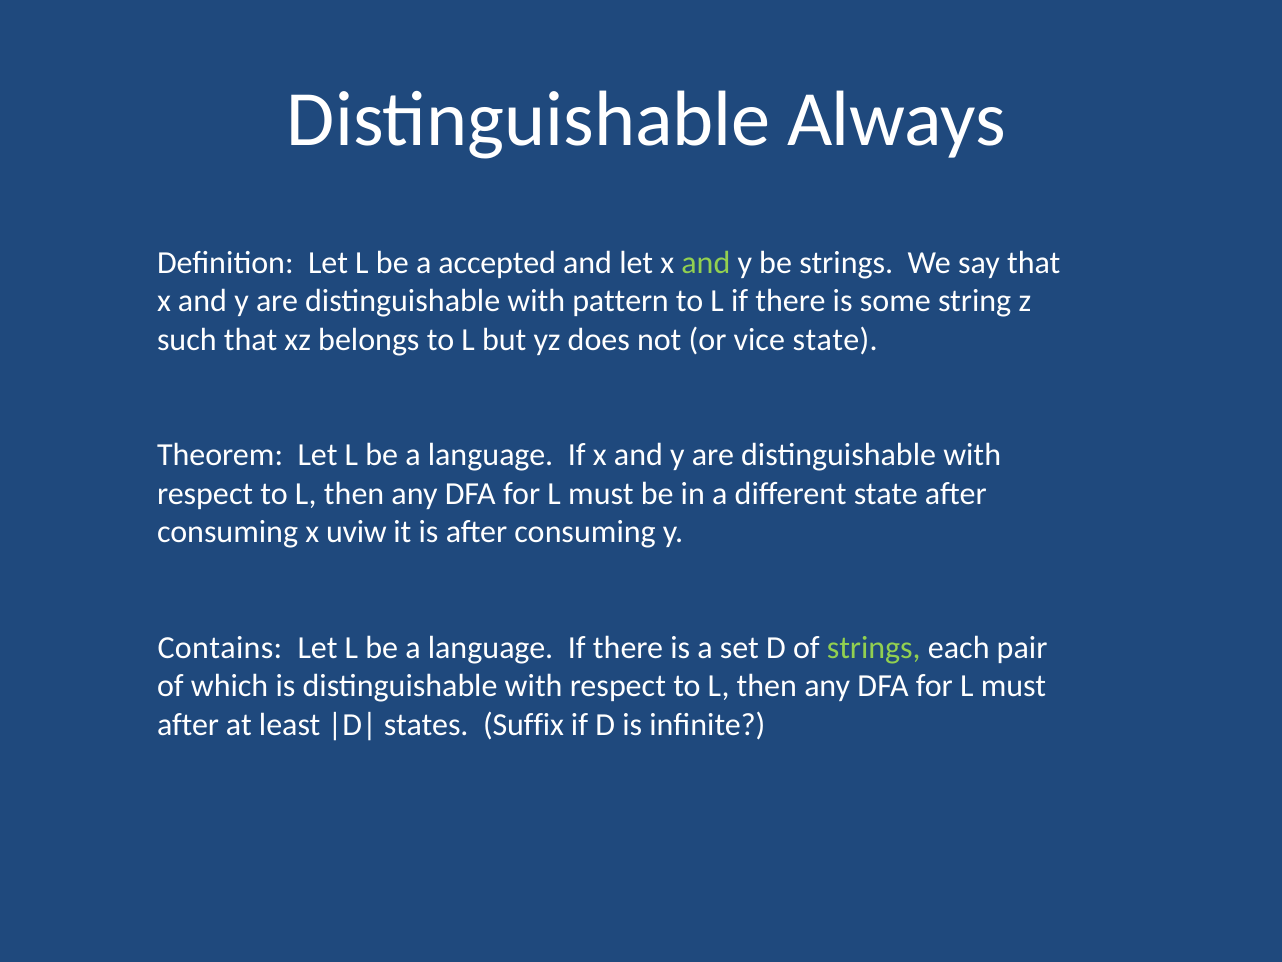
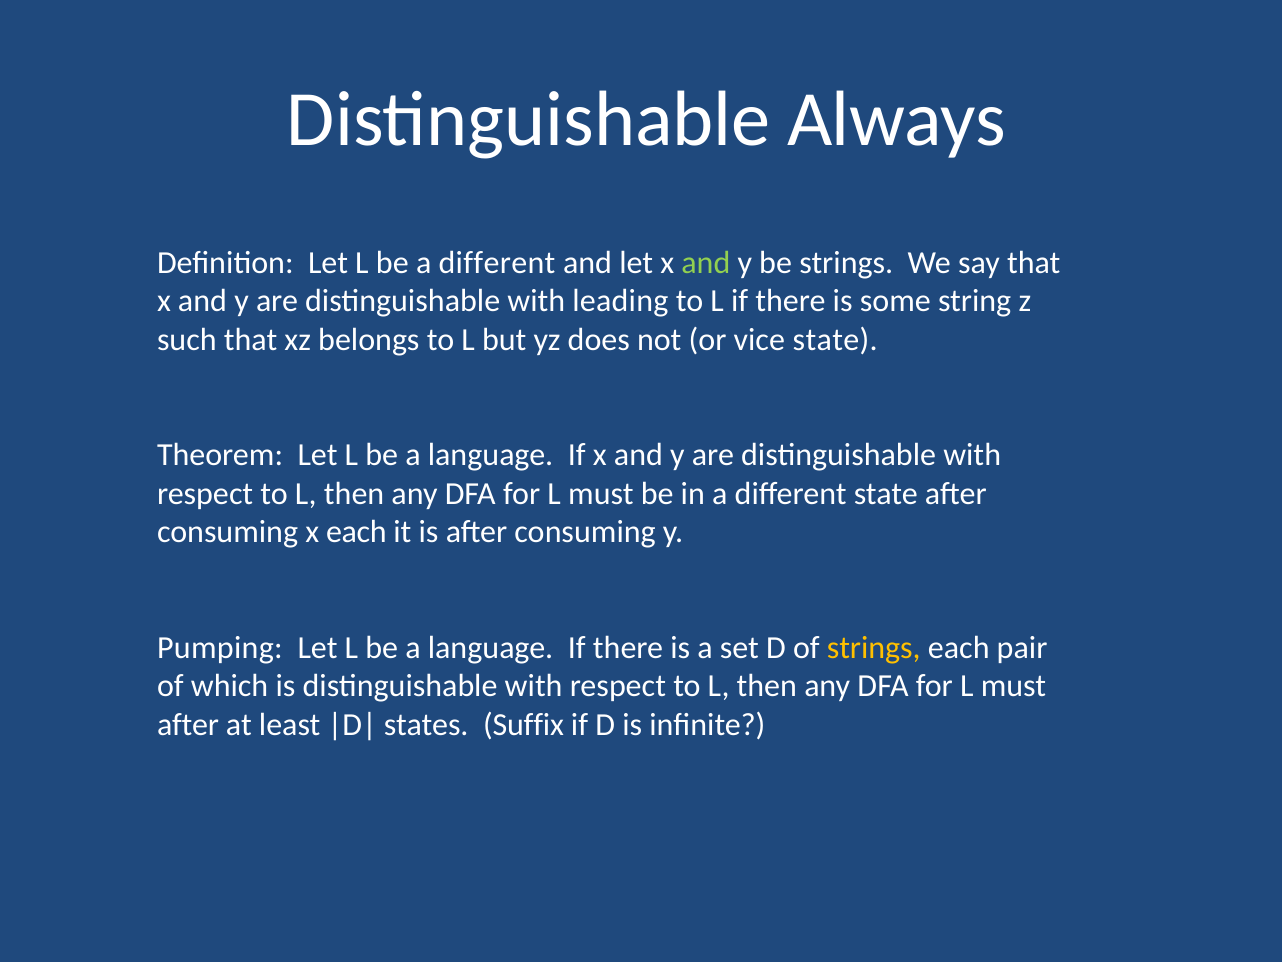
be a accepted: accepted -> different
pattern: pattern -> leading
x uviw: uviw -> each
Contains: Contains -> Pumping
strings at (874, 647) colour: light green -> yellow
